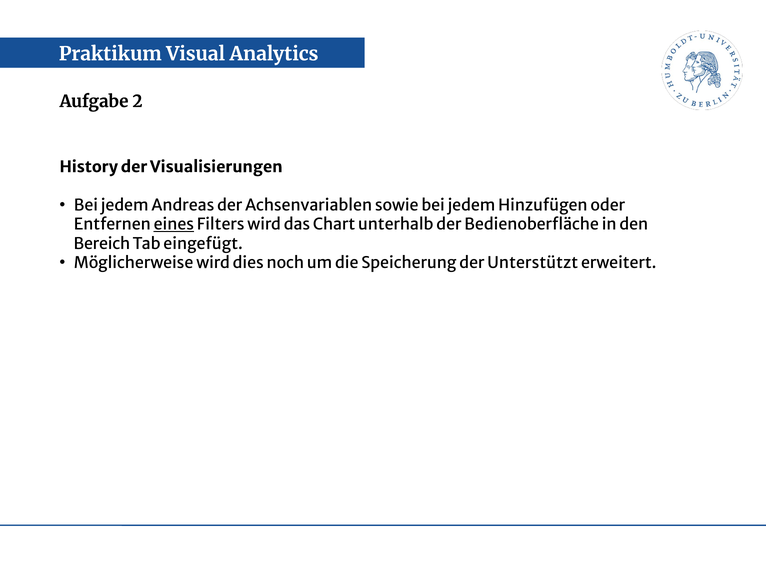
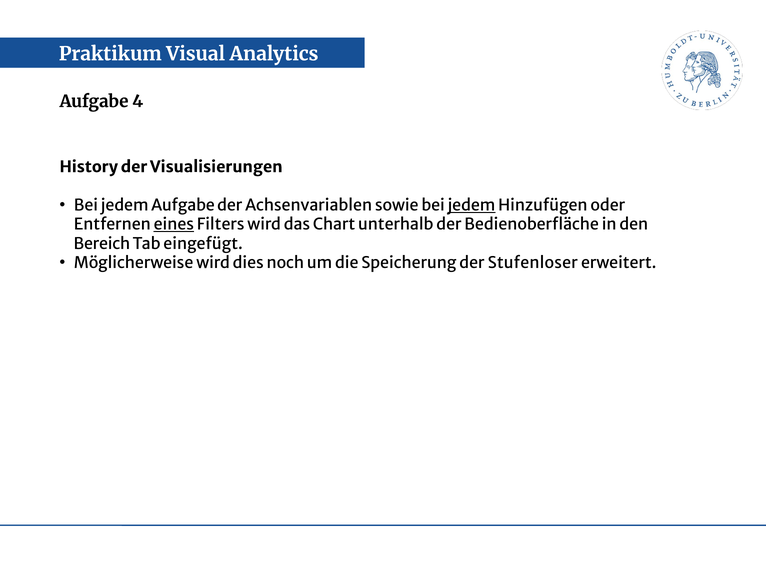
2: 2 -> 4
jedem Andreas: Andreas -> Aufgabe
jedem at (472, 206) underline: none -> present
Unterstützt: Unterstützt -> Stufenloser
